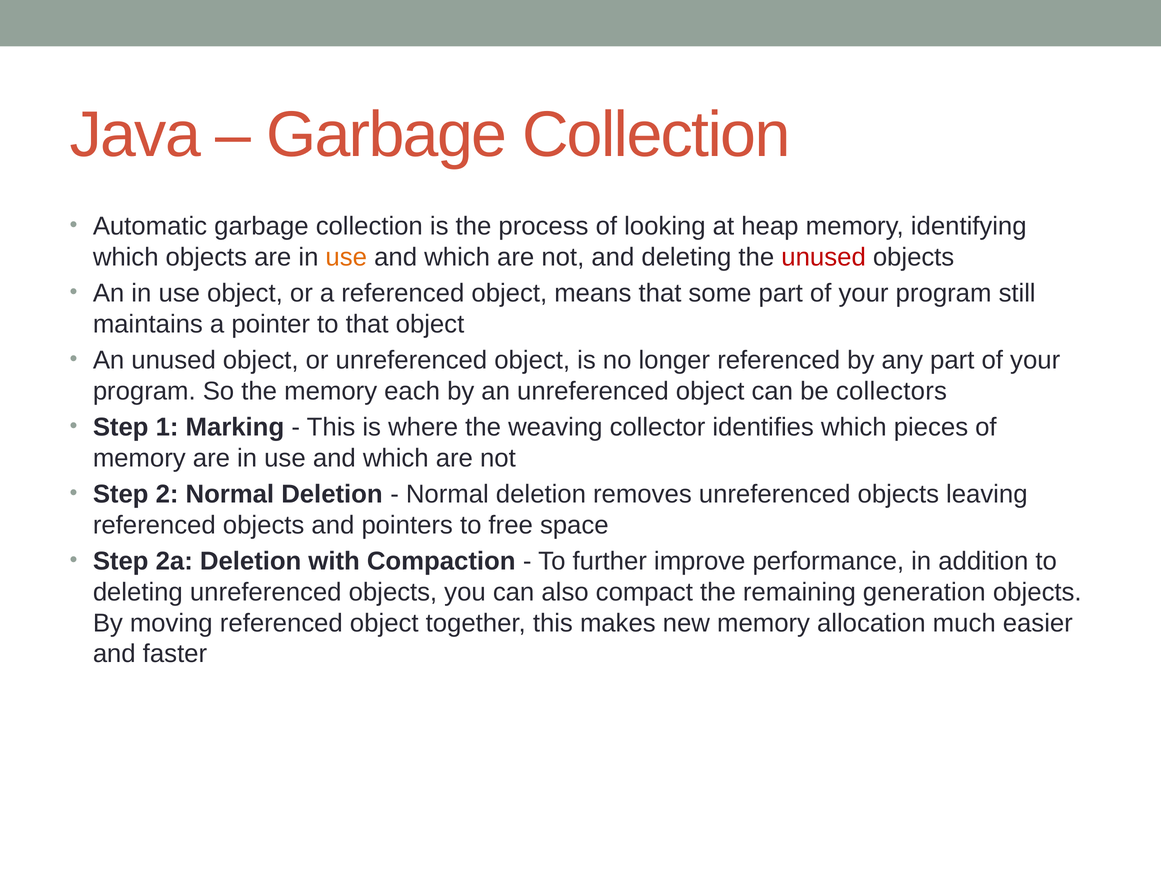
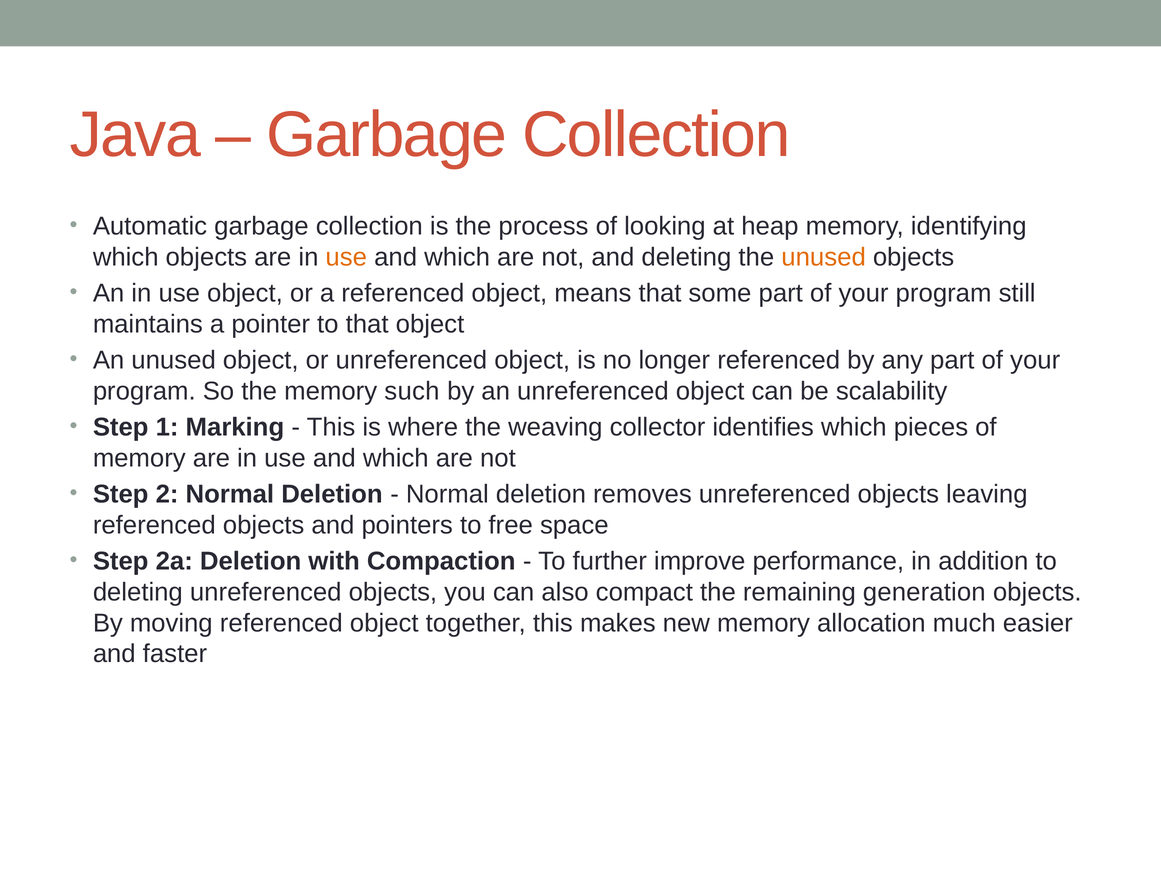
unused at (824, 257) colour: red -> orange
each: each -> such
collectors: collectors -> scalability
